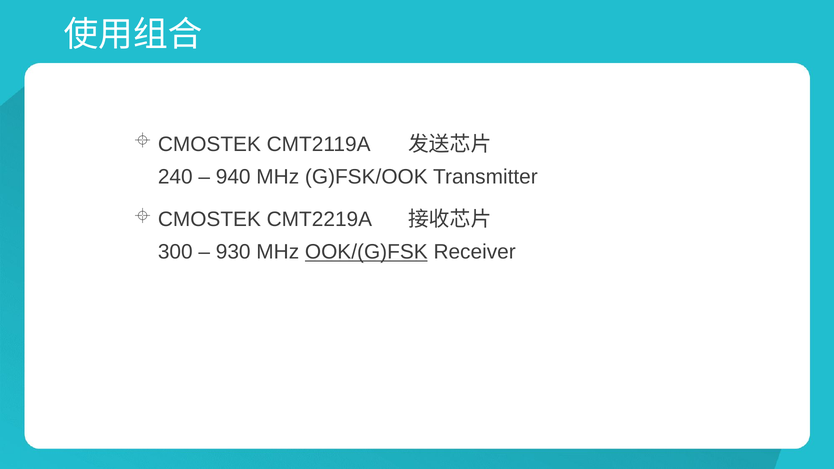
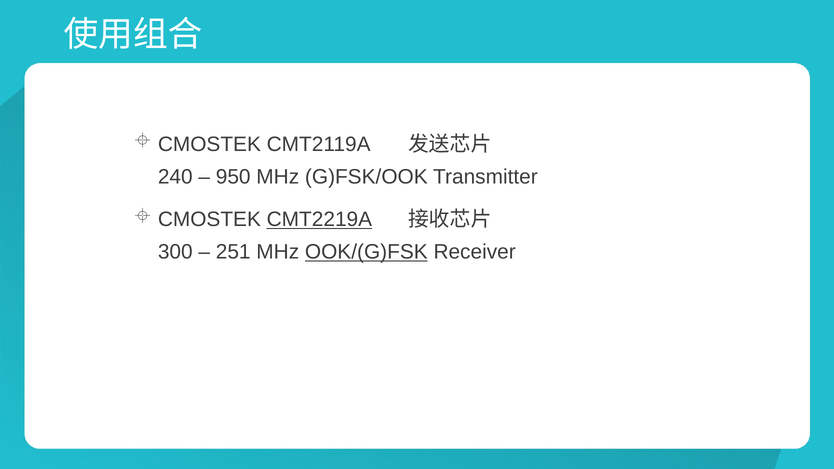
940: 940 -> 950
CMT2219A underline: none -> present
930: 930 -> 251
